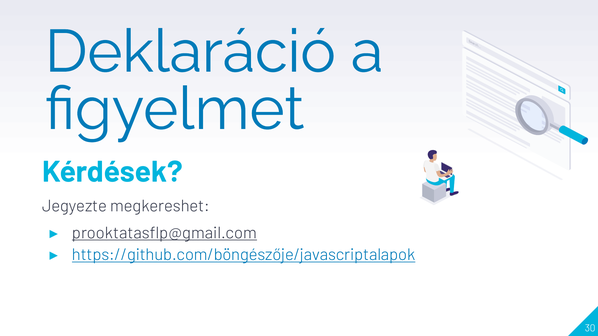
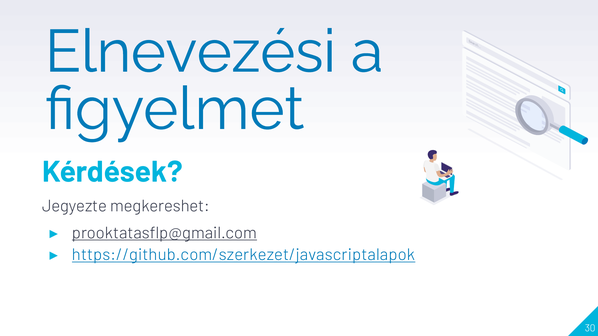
Deklaráció: Deklaráció -> Elnevezési
https://github.com/böngészője/javascriptalapok: https://github.com/böngészője/javascriptalapok -> https://github.com/szerkezet/javascriptalapok
